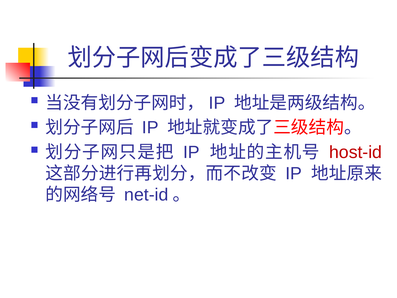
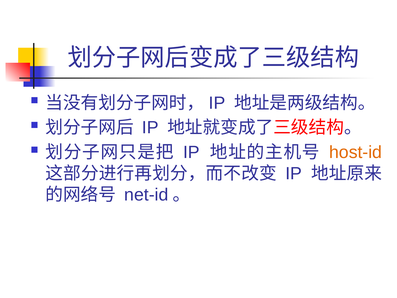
host-id colour: red -> orange
